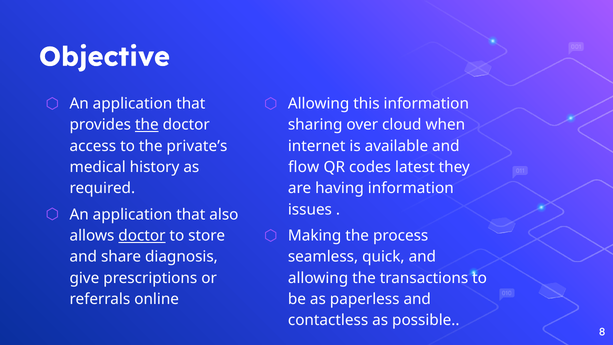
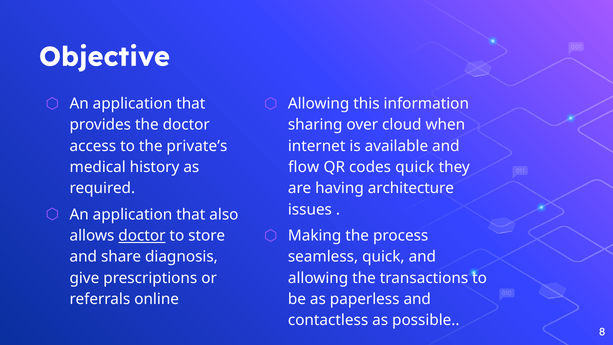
the at (147, 125) underline: present -> none
codes latest: latest -> quick
having information: information -> architecture
